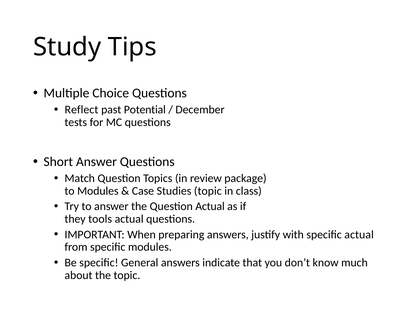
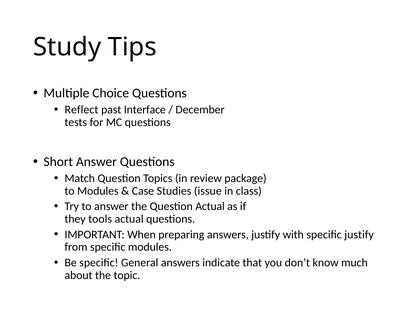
Potential: Potential -> Interface
Studies topic: topic -> issue
specific actual: actual -> justify
